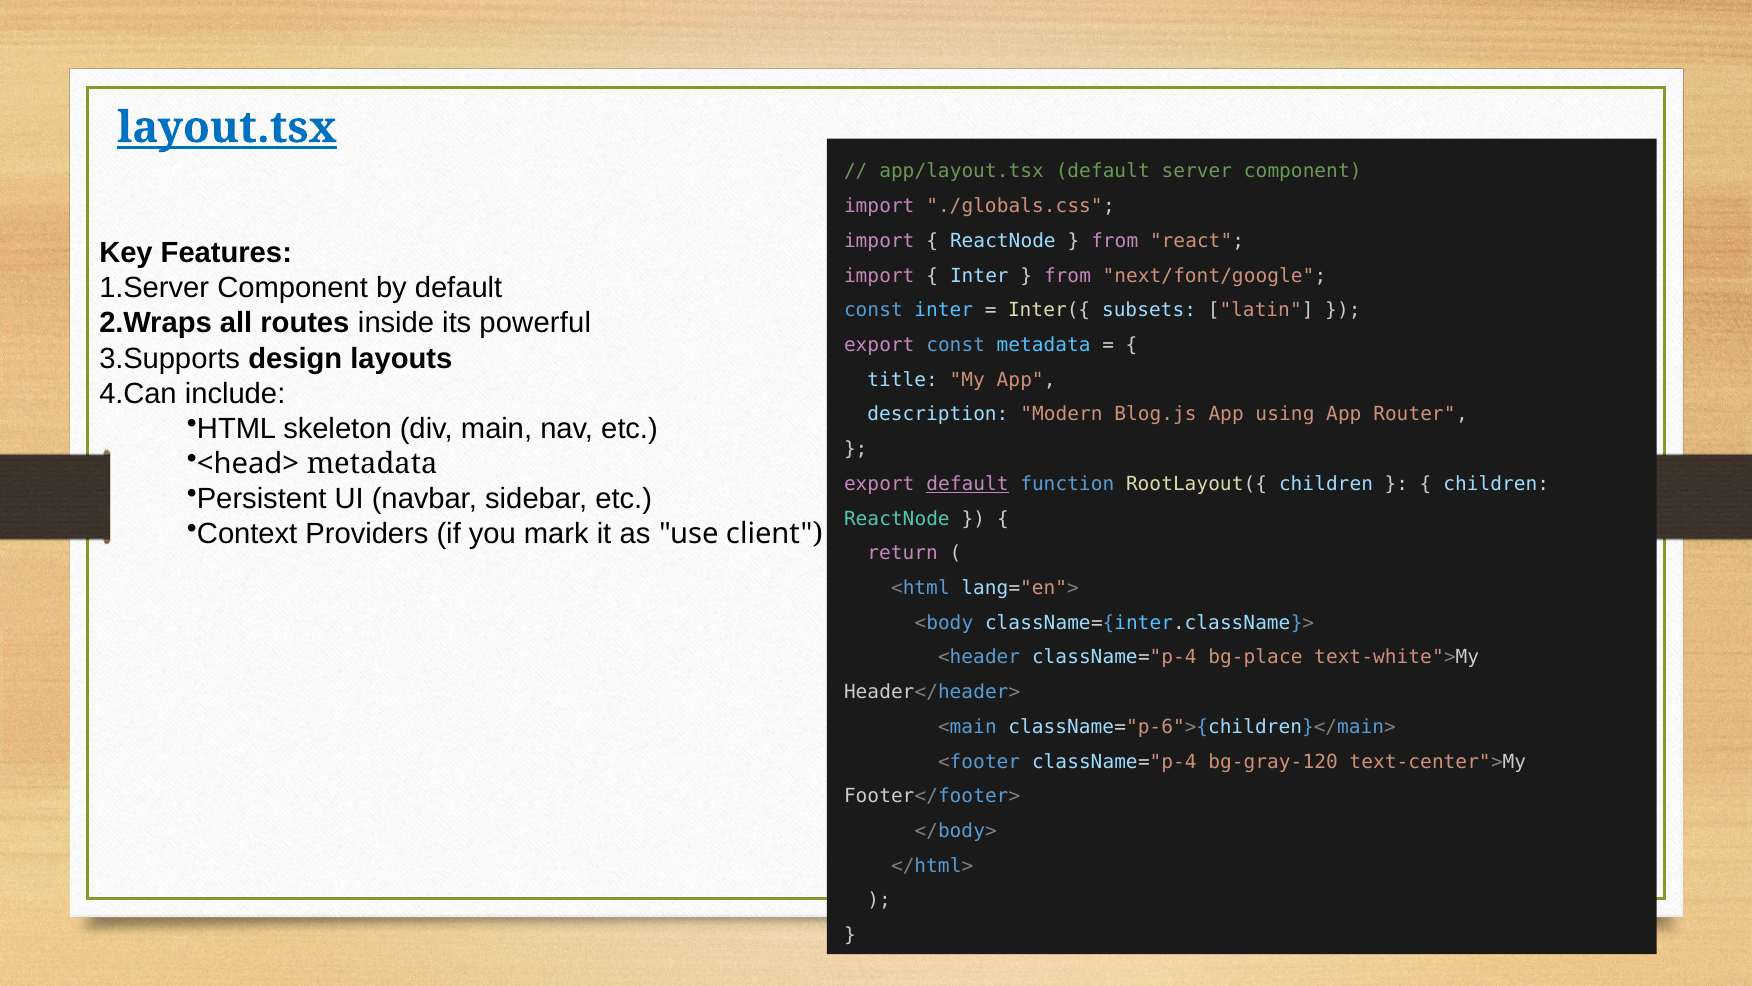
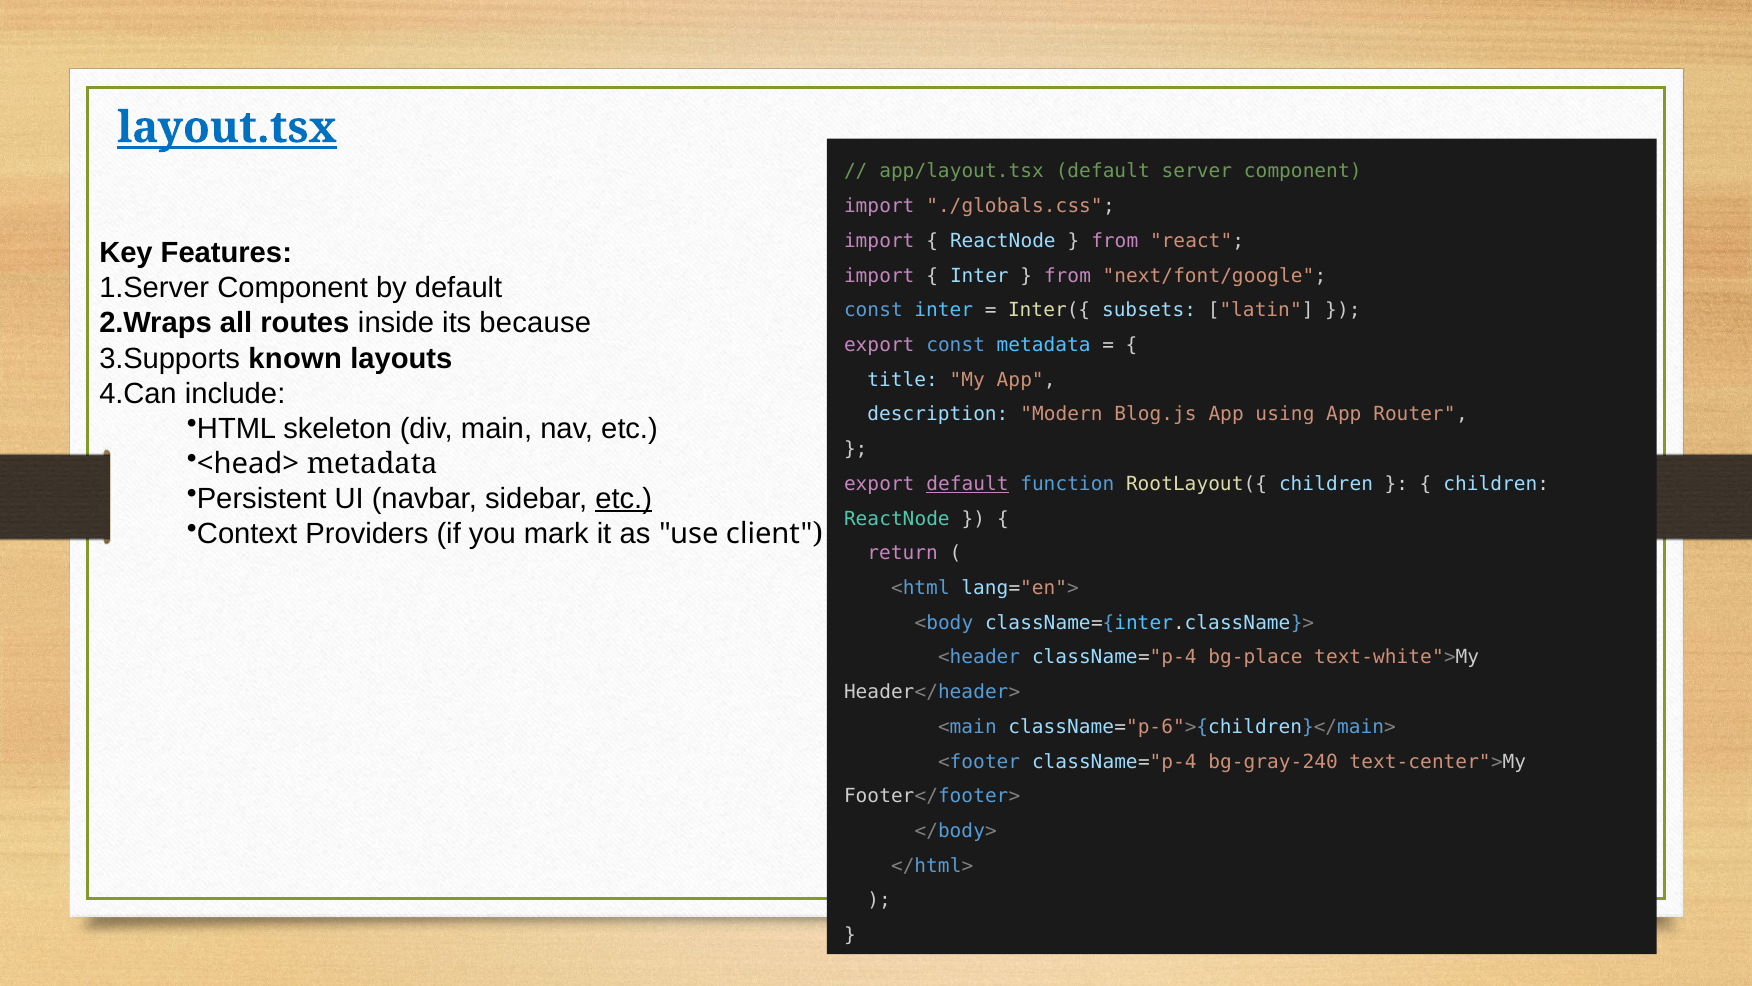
powerful: powerful -> because
design: design -> known
etc at (624, 498) underline: none -> present
bg-gray-120: bg-gray-120 -> bg-gray-240
